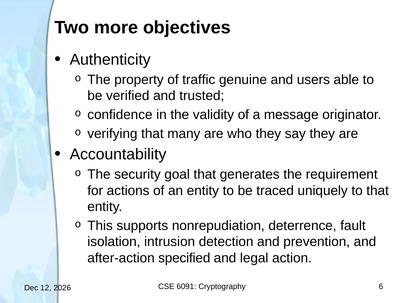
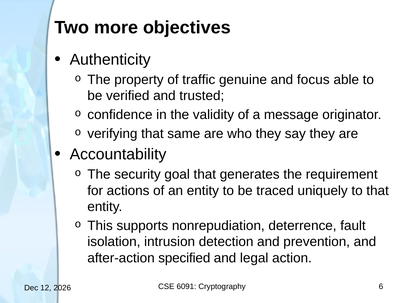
users: users -> focus
many: many -> same
